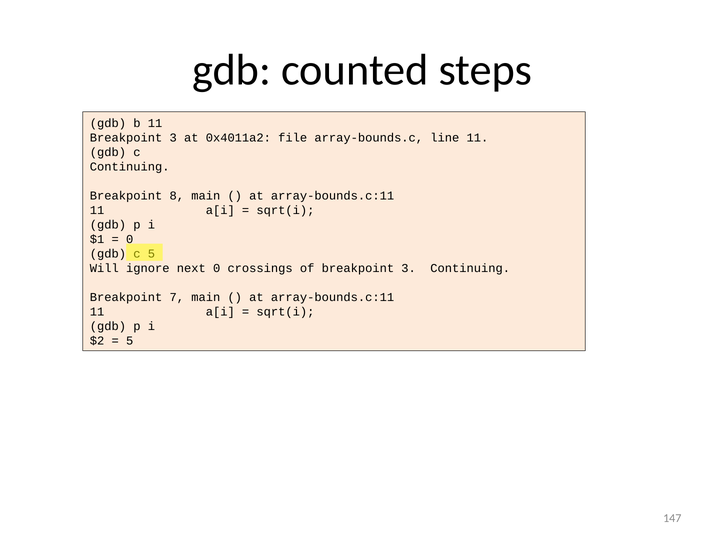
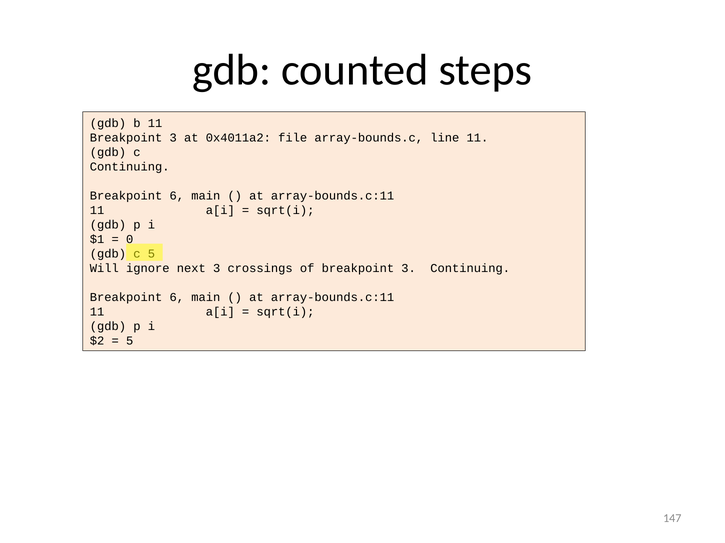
8 at (177, 196): 8 -> 6
next 0: 0 -> 3
7 at (177, 298): 7 -> 6
